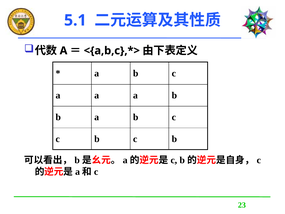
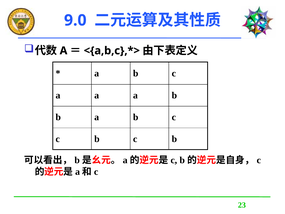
5.1: 5.1 -> 9.0
